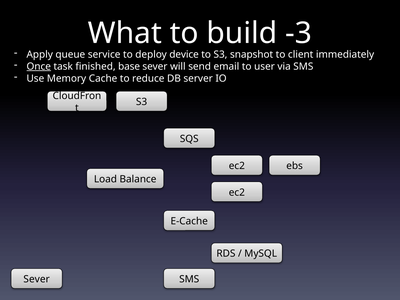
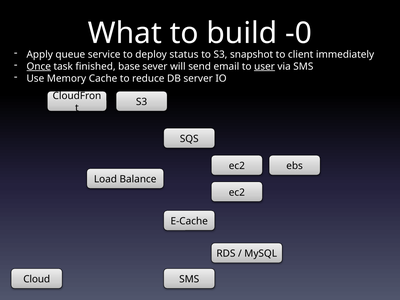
-3: -3 -> -0
device: device -> status
user underline: none -> present
Sever at (37, 279): Sever -> Cloud
